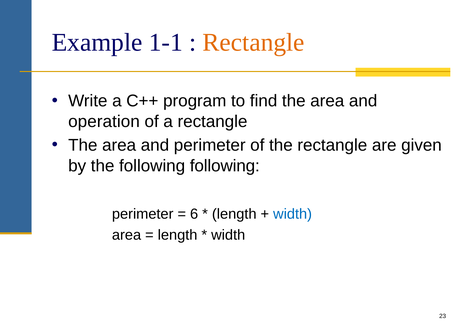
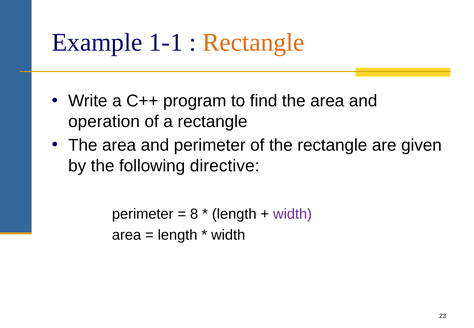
following following: following -> directive
6: 6 -> 8
width at (293, 214) colour: blue -> purple
